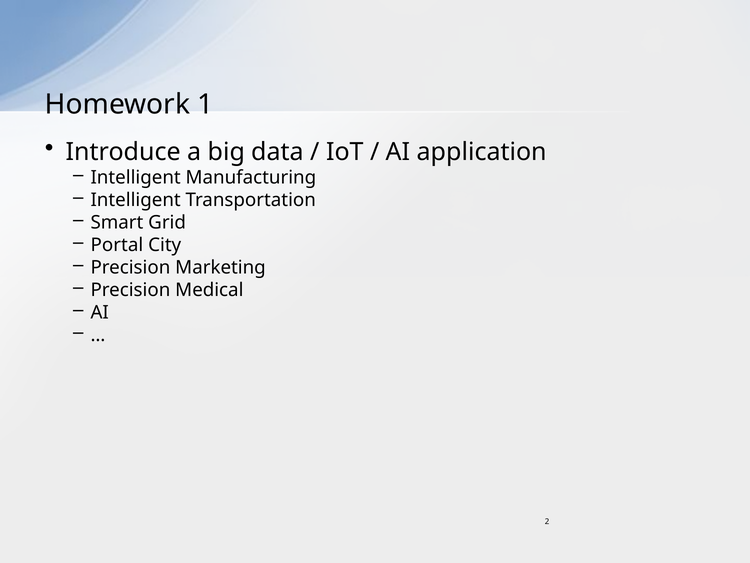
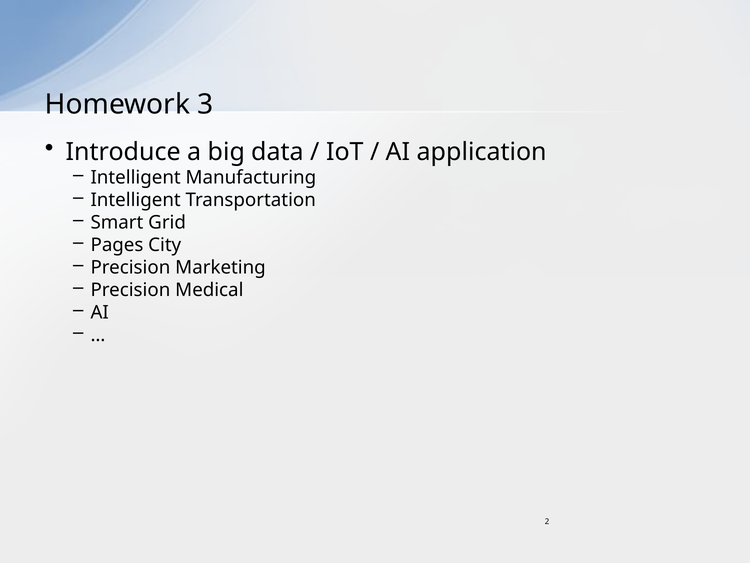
1: 1 -> 3
Portal: Portal -> Pages
